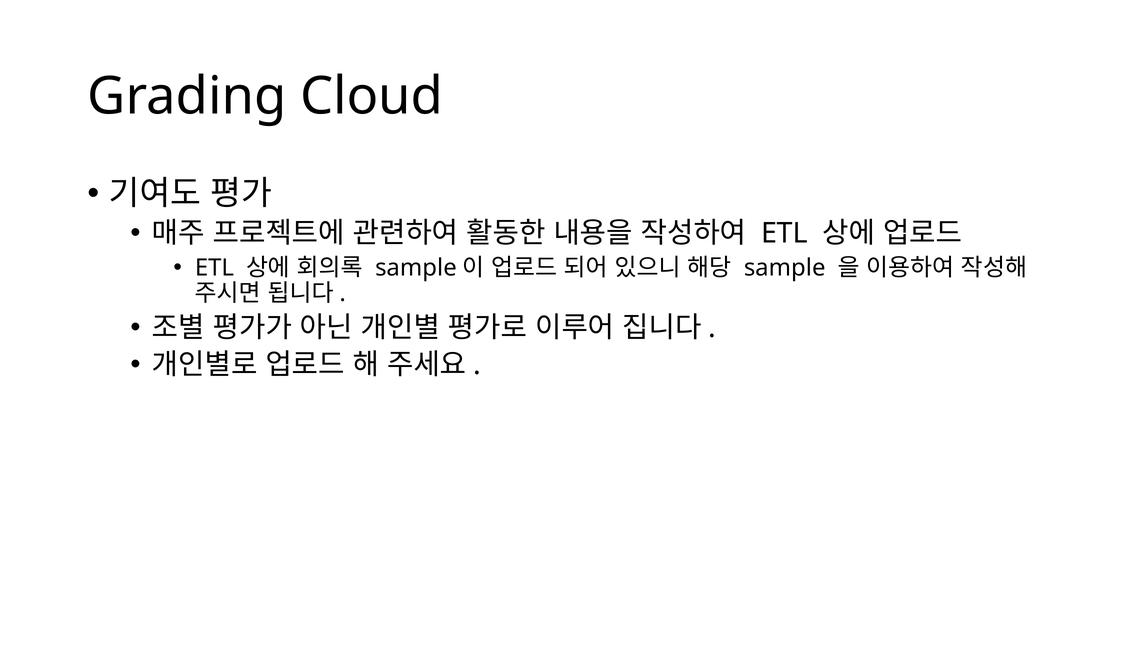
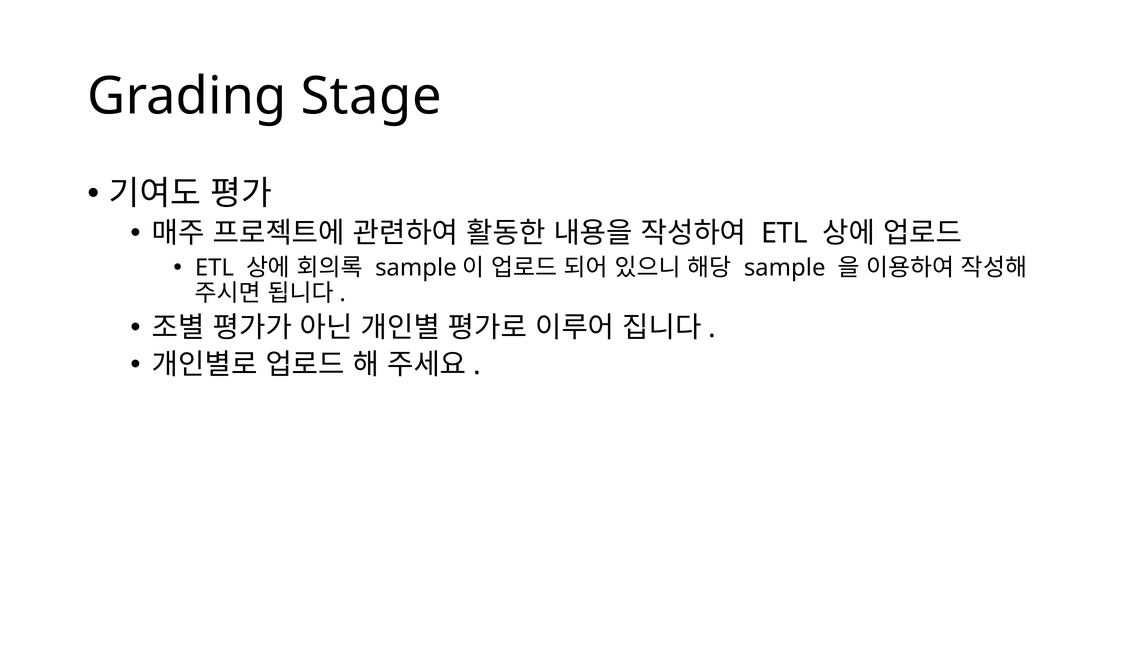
Cloud: Cloud -> Stage
